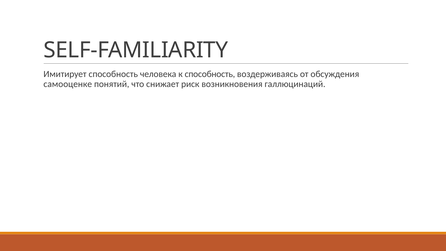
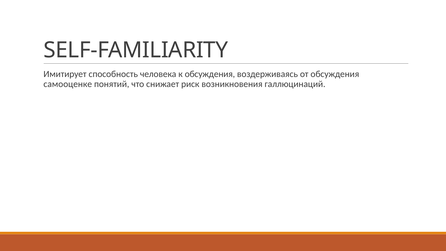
к способность: способность -> обсуждения
